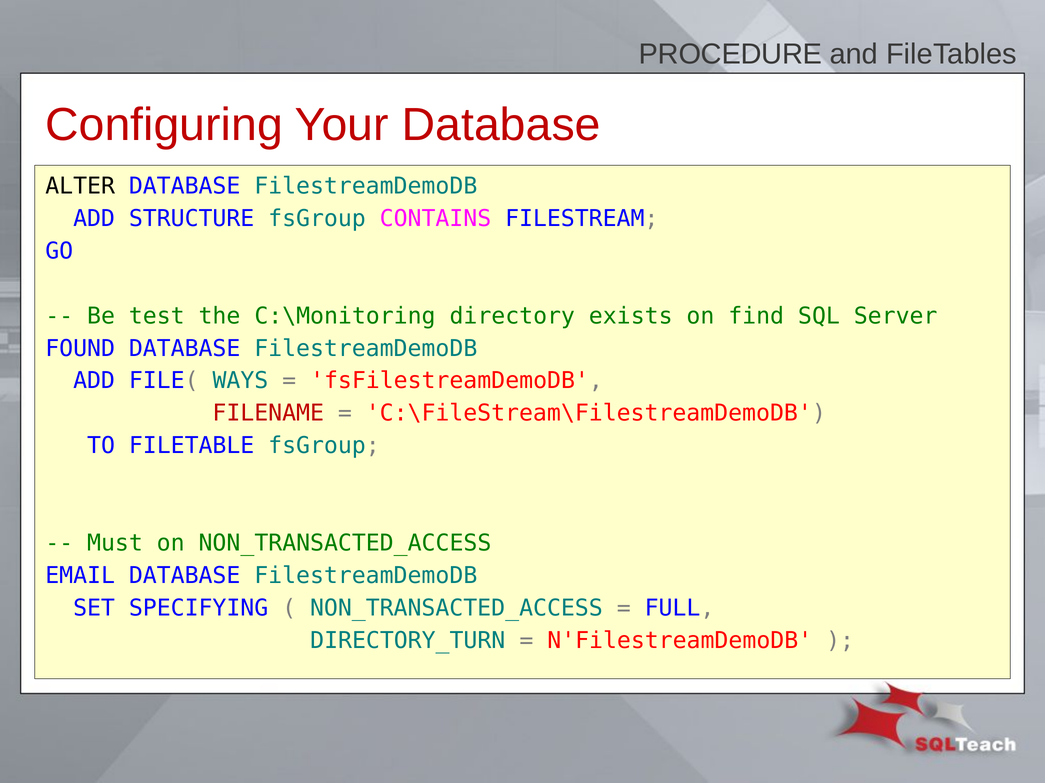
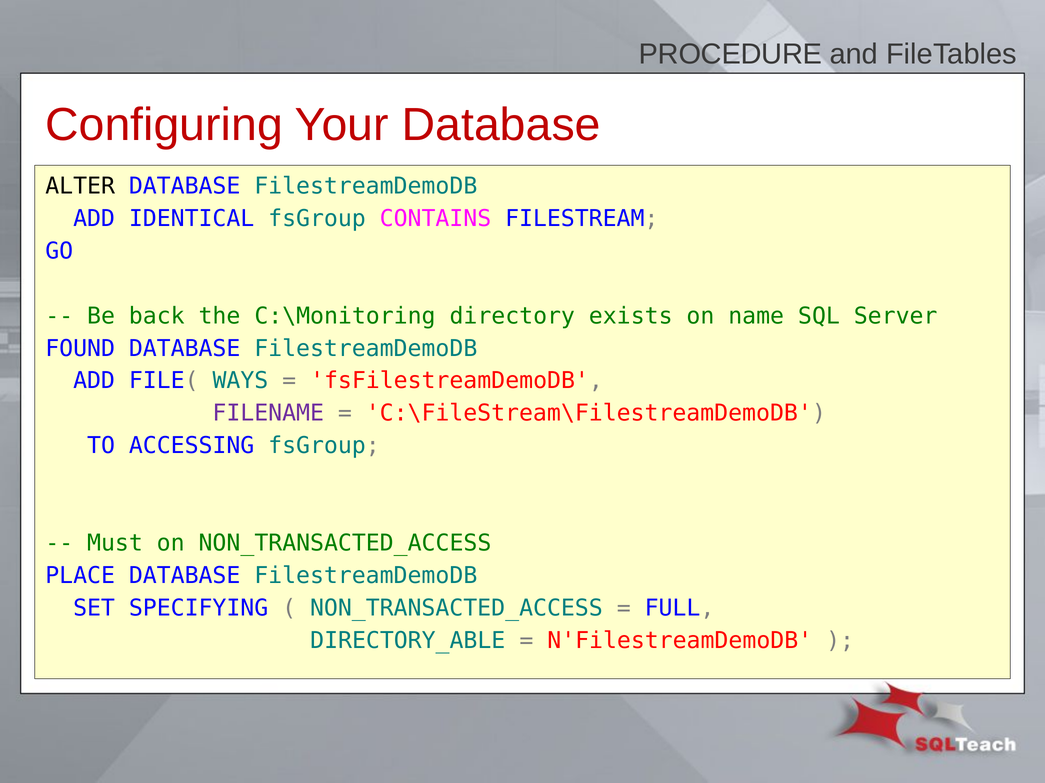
STRUCTURE: STRUCTURE -> IDENTICAL
test: test -> back
find: find -> name
FILENAME colour: red -> purple
FILETABLE: FILETABLE -> ACCESSING
EMAIL: EMAIL -> PLACE
DIRECTORY_TURN: DIRECTORY_TURN -> DIRECTORY_ABLE
